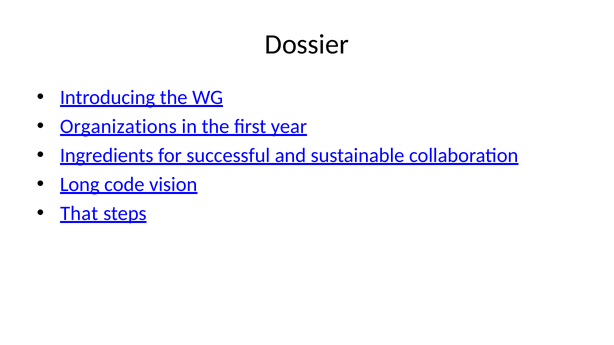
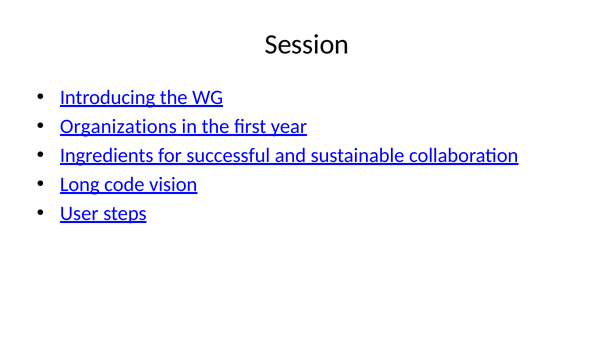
Dossier: Dossier -> Session
That: That -> User
